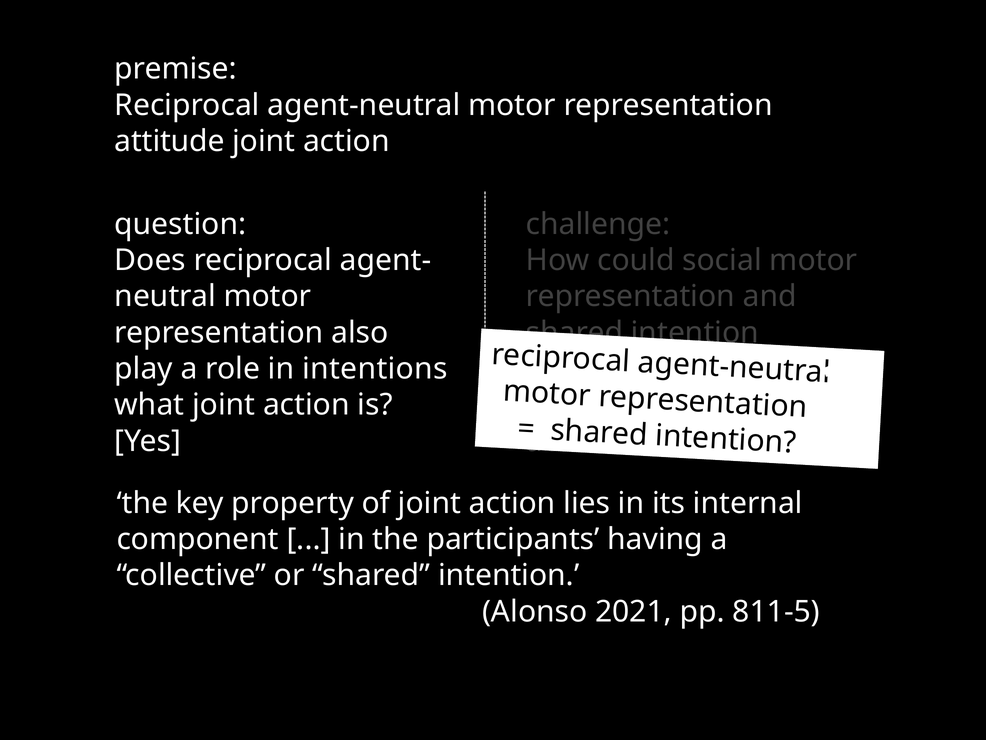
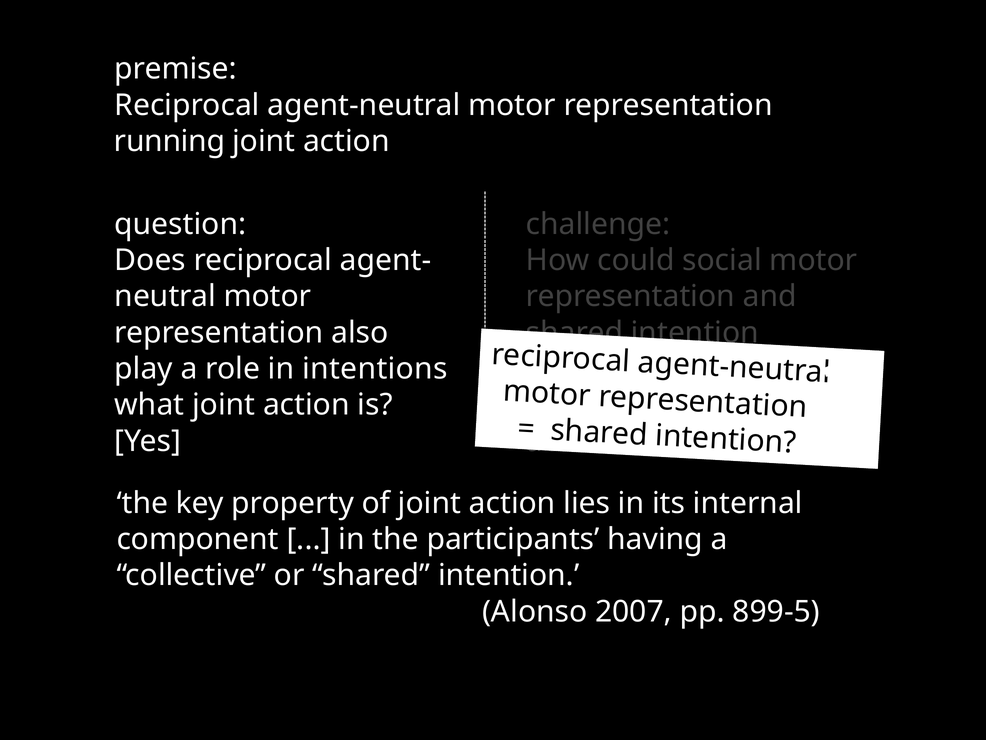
attitude: attitude -> running
2021: 2021 -> 2007
811-5: 811-5 -> 899-5
